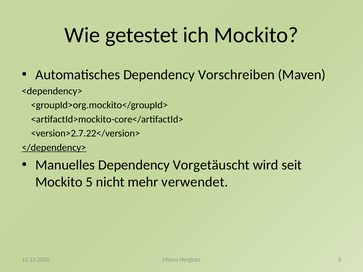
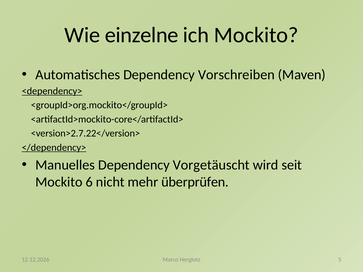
getestet: getestet -> einzelne
<dependency> underline: none -> present
Mockito 5: 5 -> 6
verwendet: verwendet -> überprüfen
